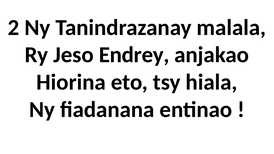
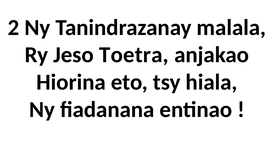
Endrey: Endrey -> Toetra
